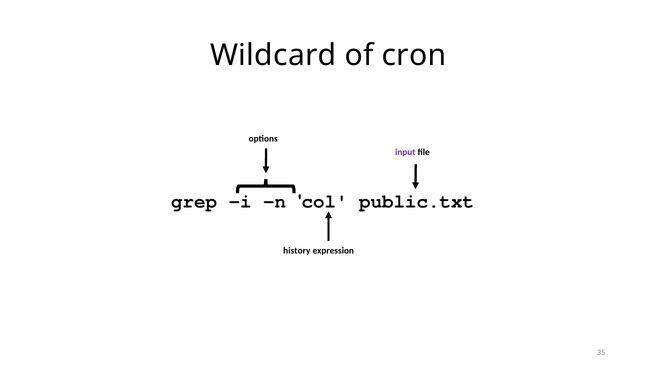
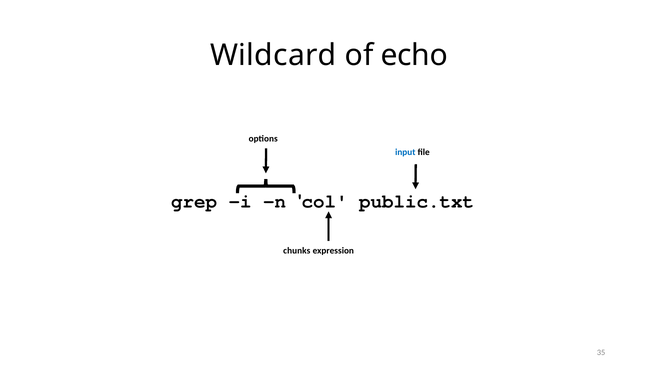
cron: cron -> echo
input colour: purple -> blue
history: history -> chunks
